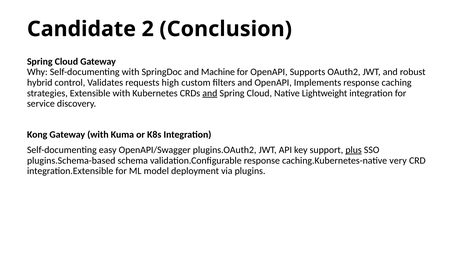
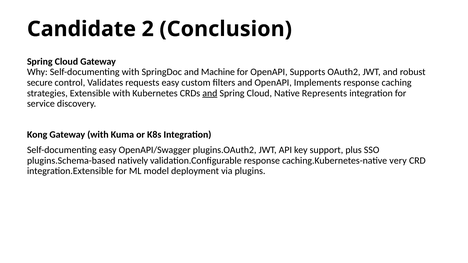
hybrid: hybrid -> secure
requests high: high -> easy
Lightweight: Lightweight -> Represents
plus underline: present -> none
schema: schema -> natively
